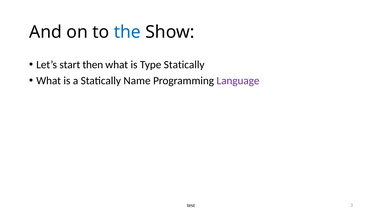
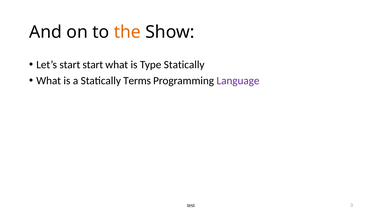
the colour: blue -> orange
start then: then -> start
Name: Name -> Terms
